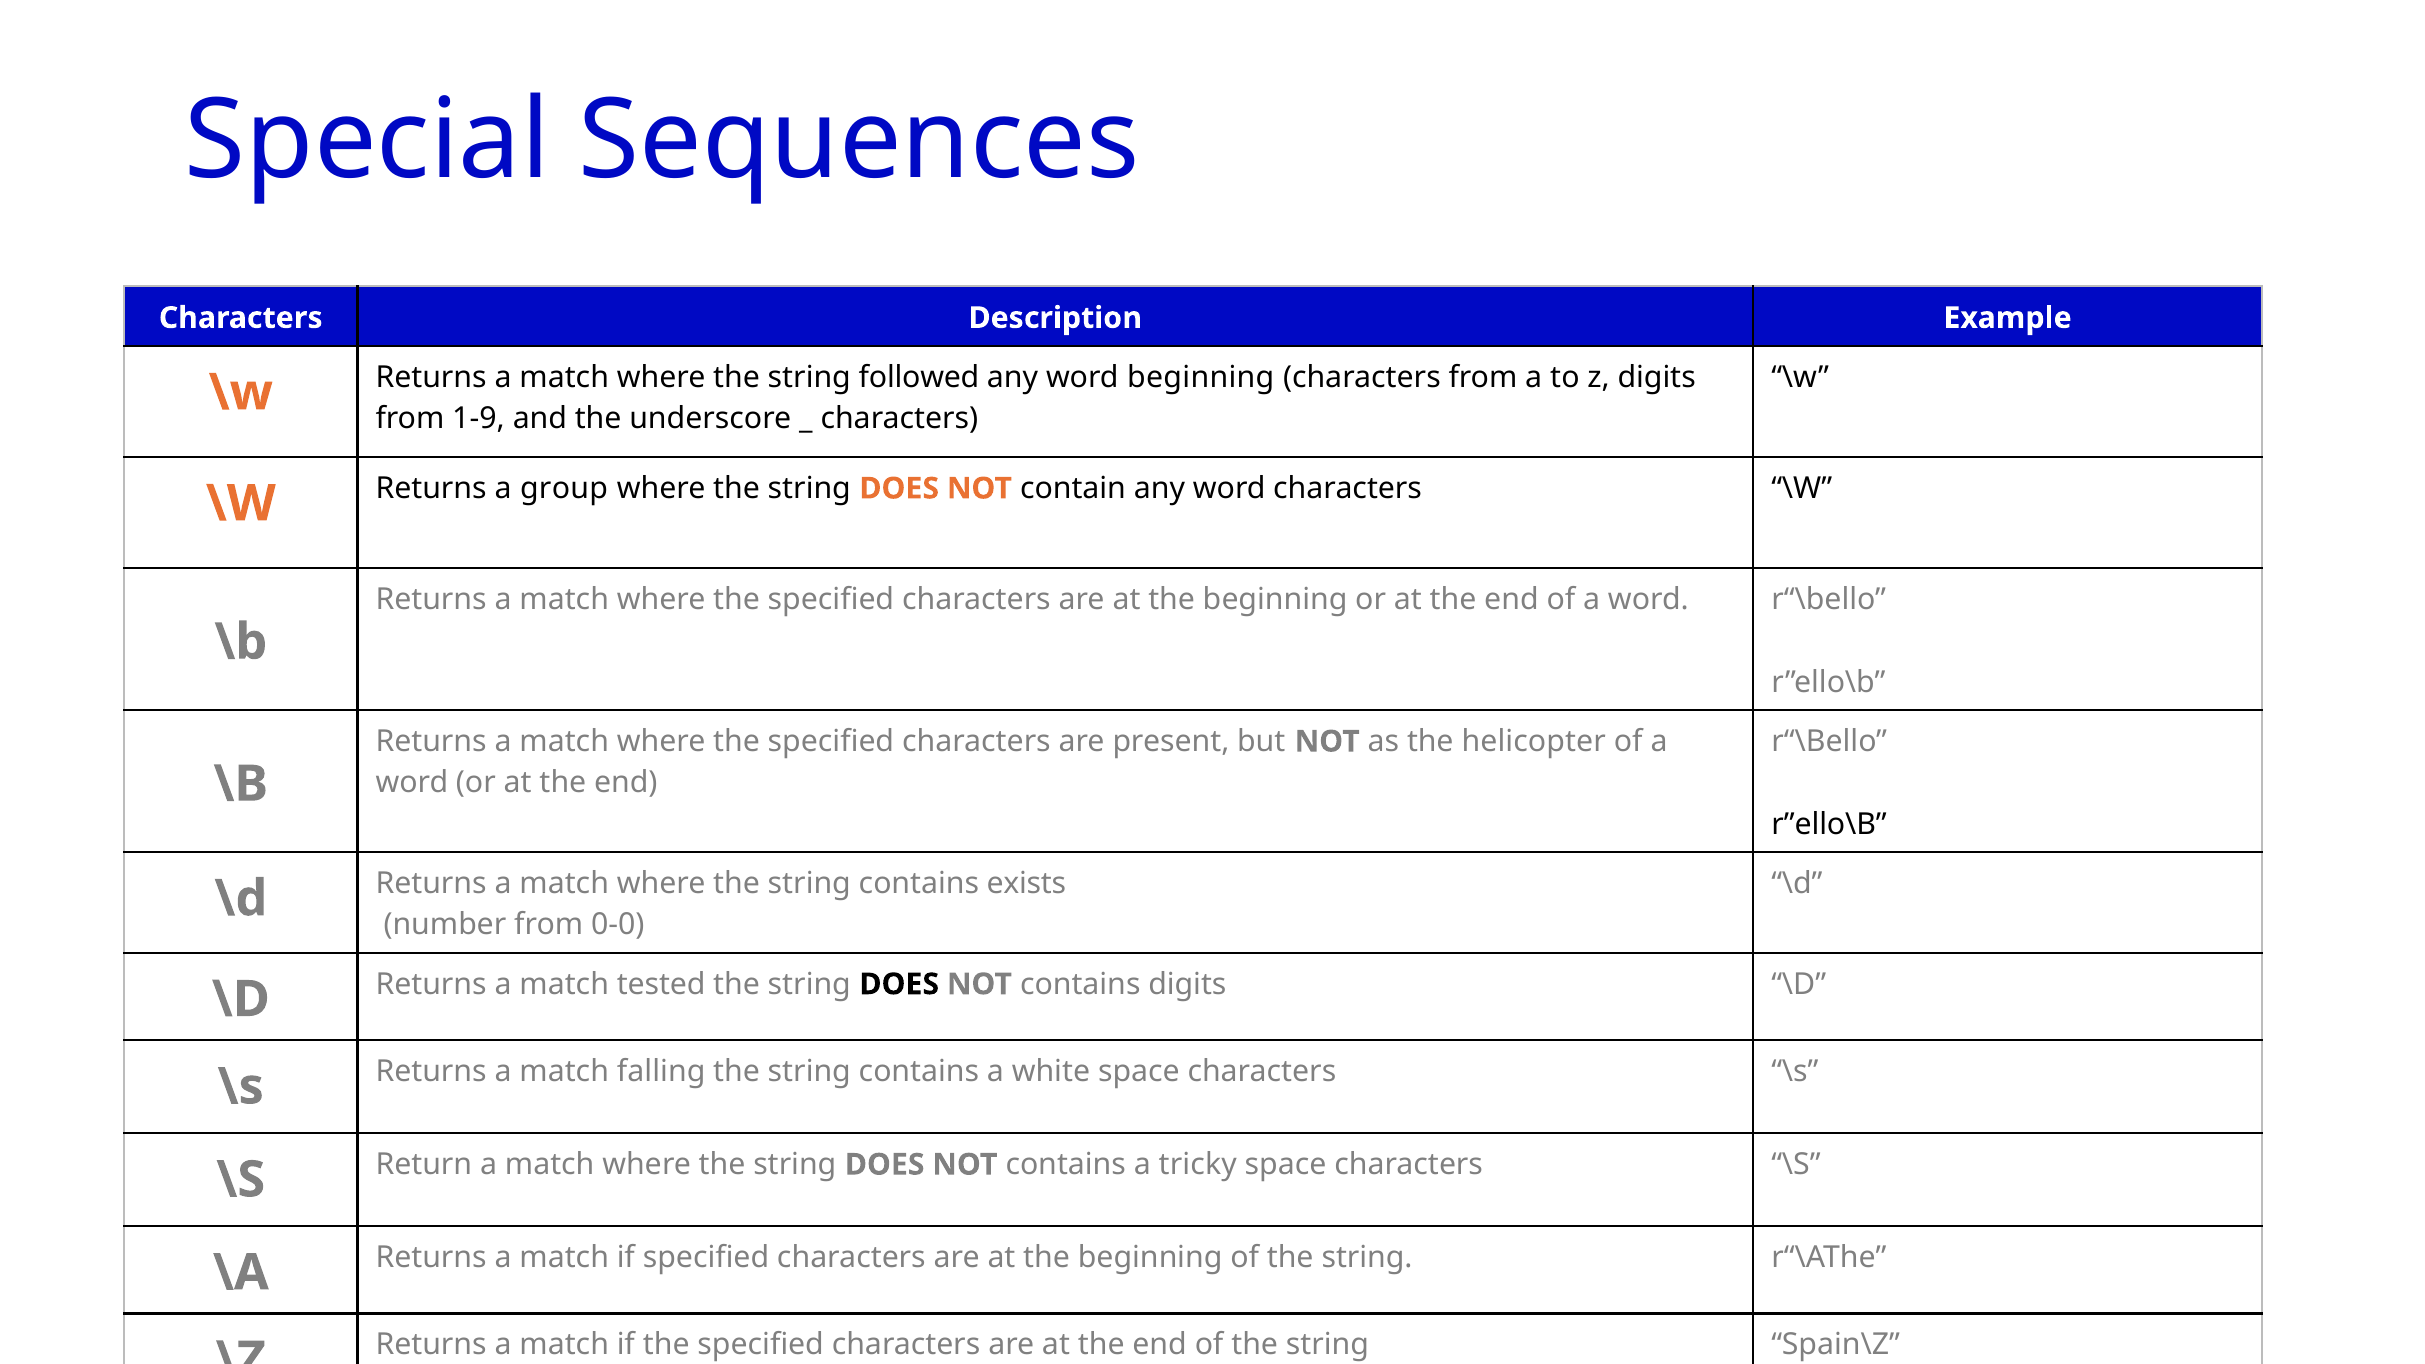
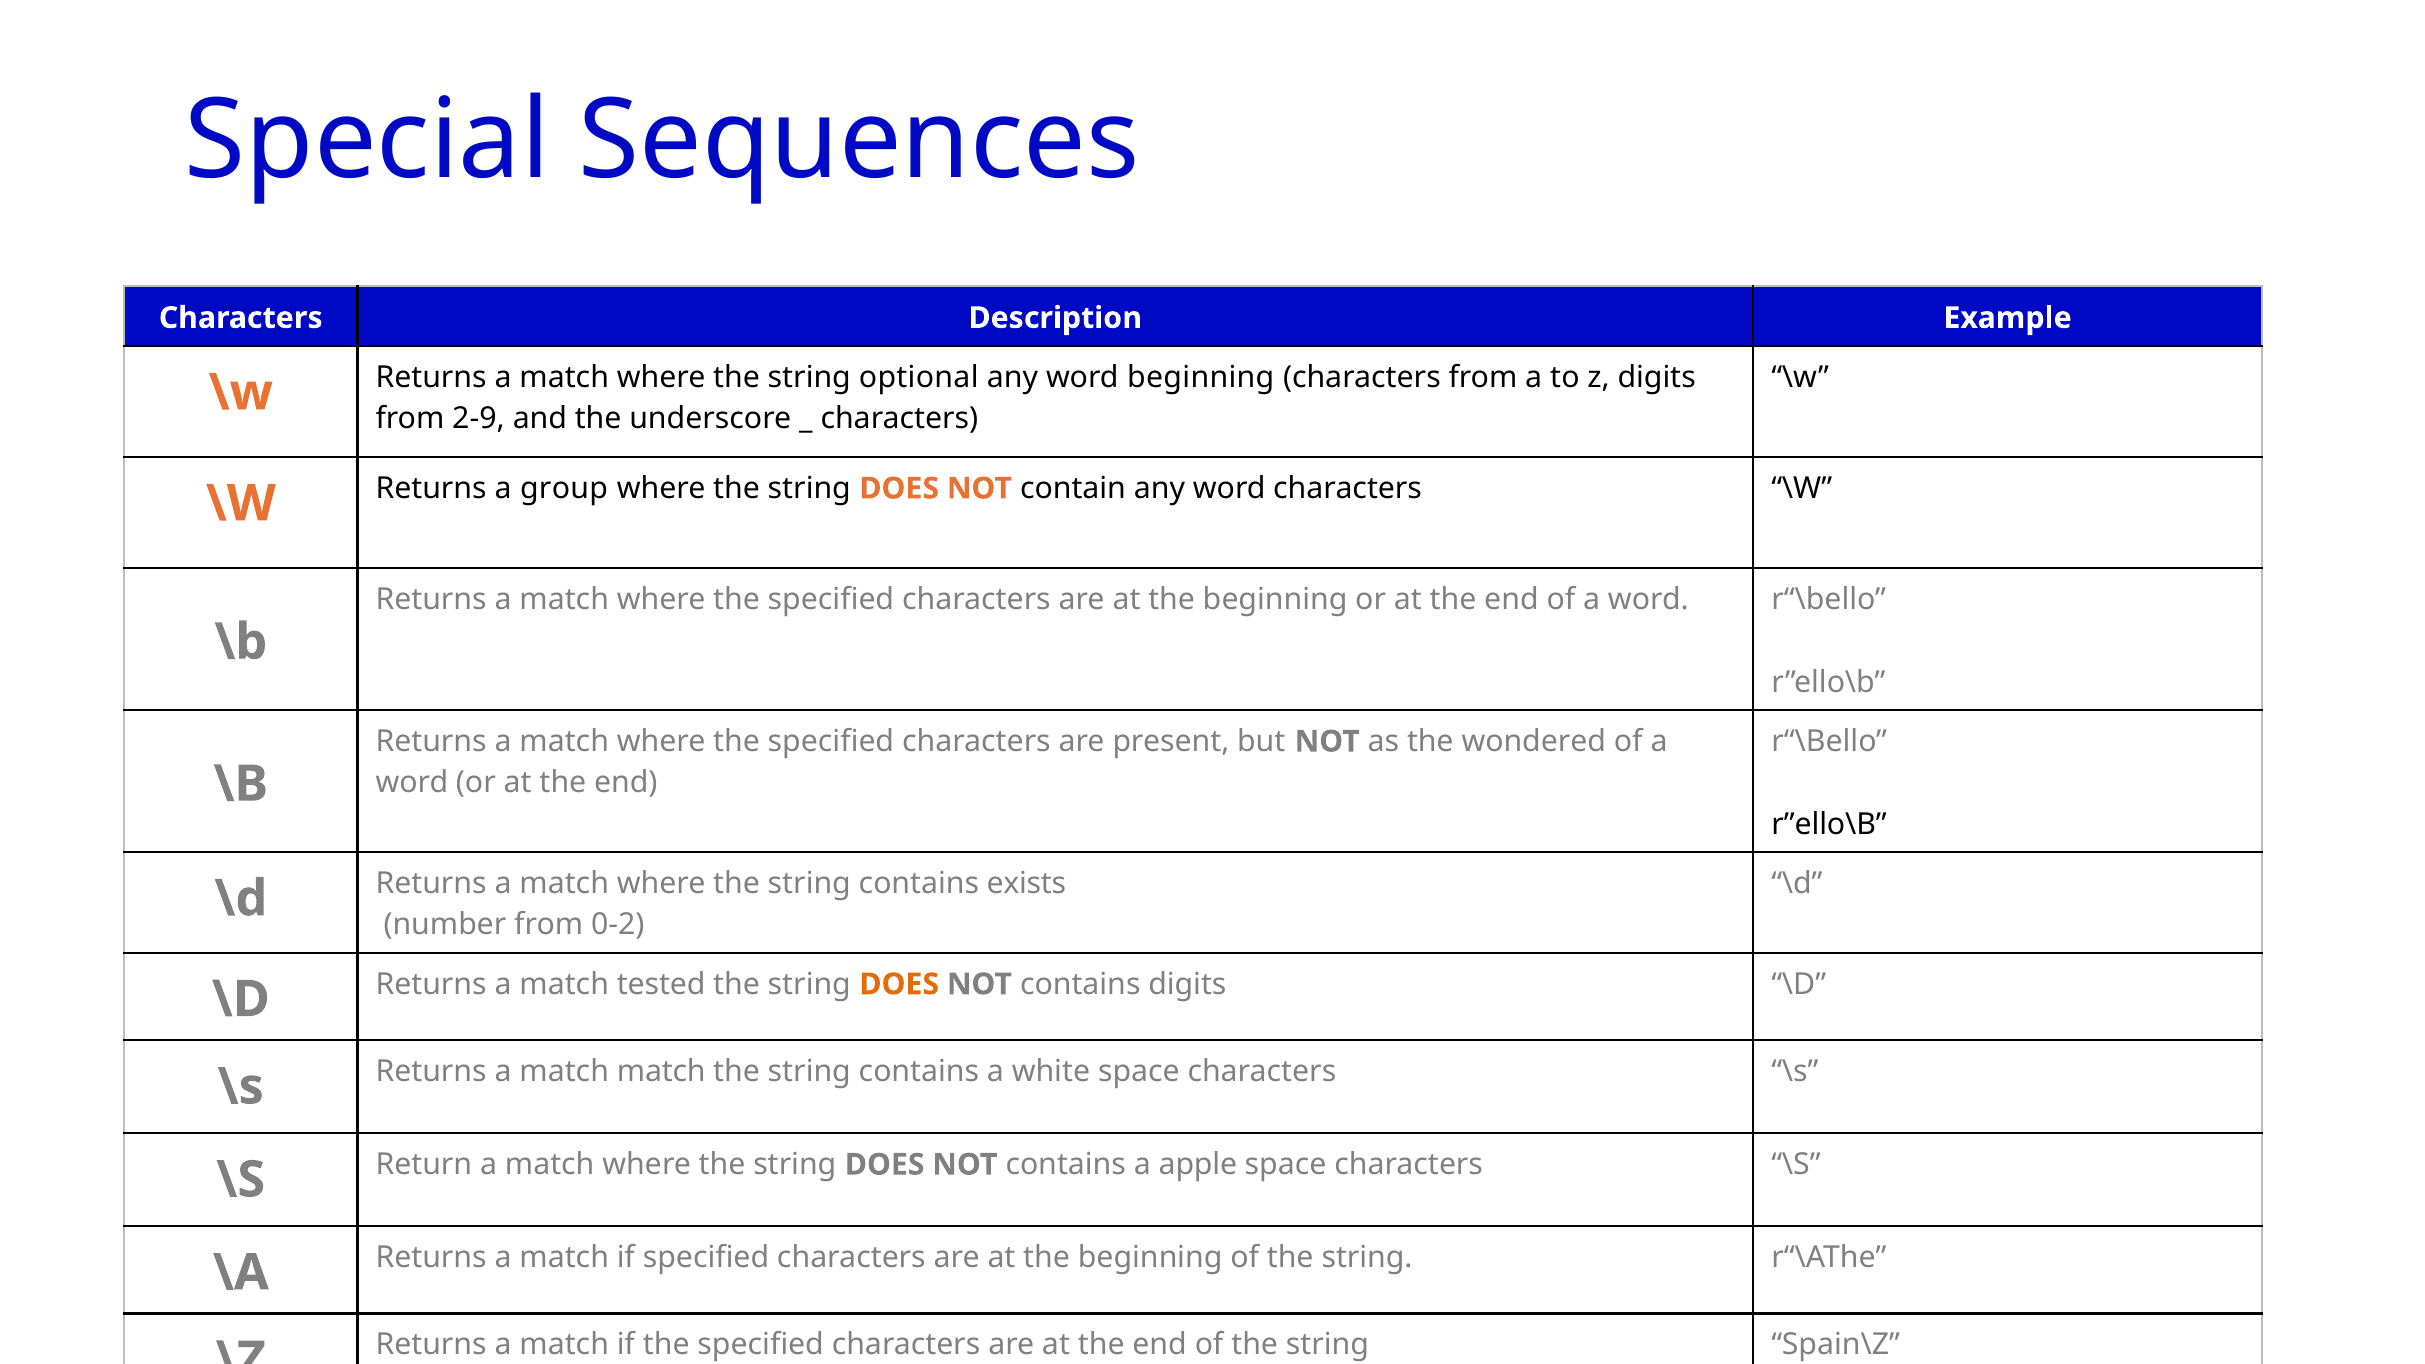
followed: followed -> optional
1-9: 1-9 -> 2-9
helicopter: helicopter -> wondered
0-0: 0-0 -> 0-2
DOES at (899, 984) colour: black -> orange
match falling: falling -> match
tricky: tricky -> apple
